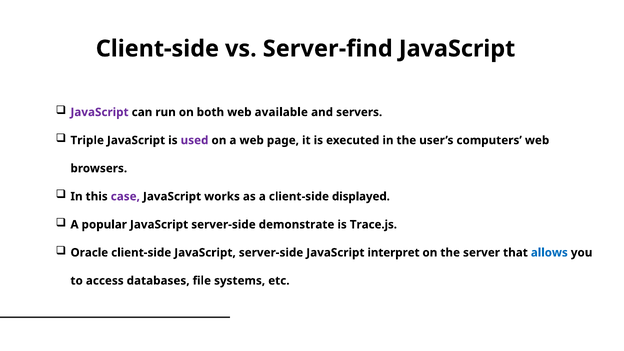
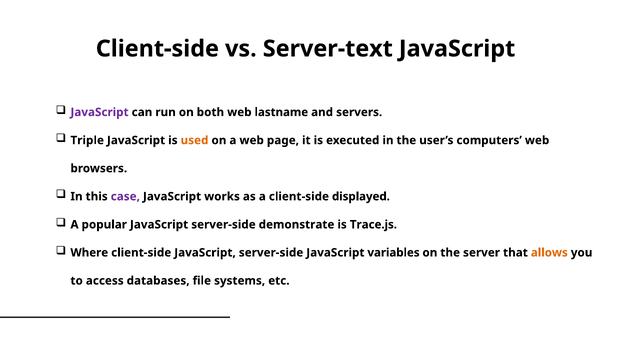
Server-find: Server-find -> Server-text
available: available -> lastname
used colour: purple -> orange
Oracle: Oracle -> Where
interpret: interpret -> variables
allows colour: blue -> orange
